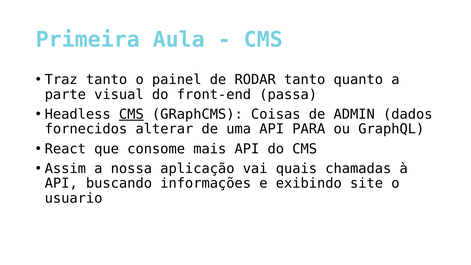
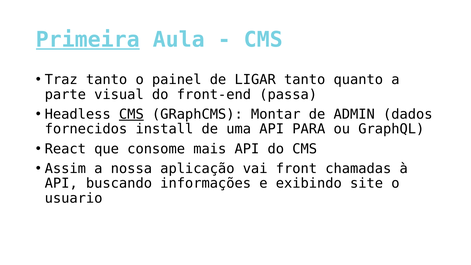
Primeira underline: none -> present
RODAR: RODAR -> LIGAR
Coisas: Coisas -> Montar
alterar: alterar -> install
quais: quais -> front
